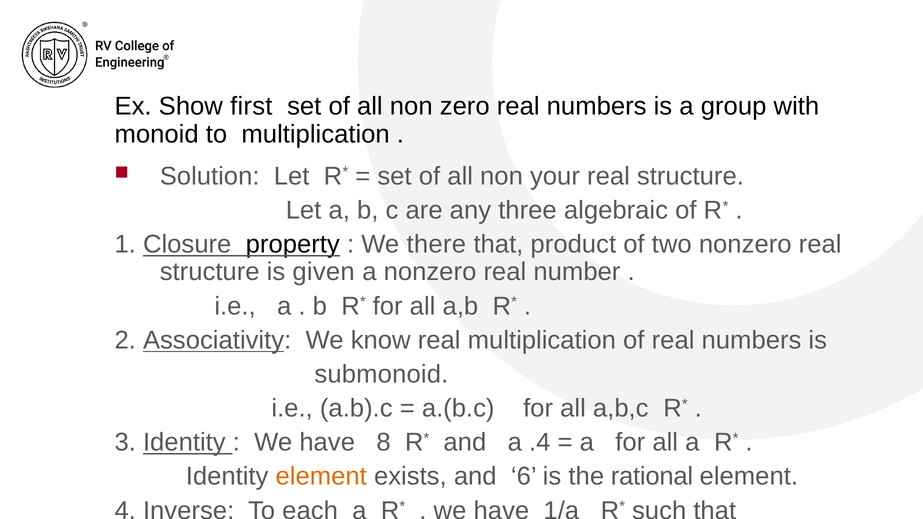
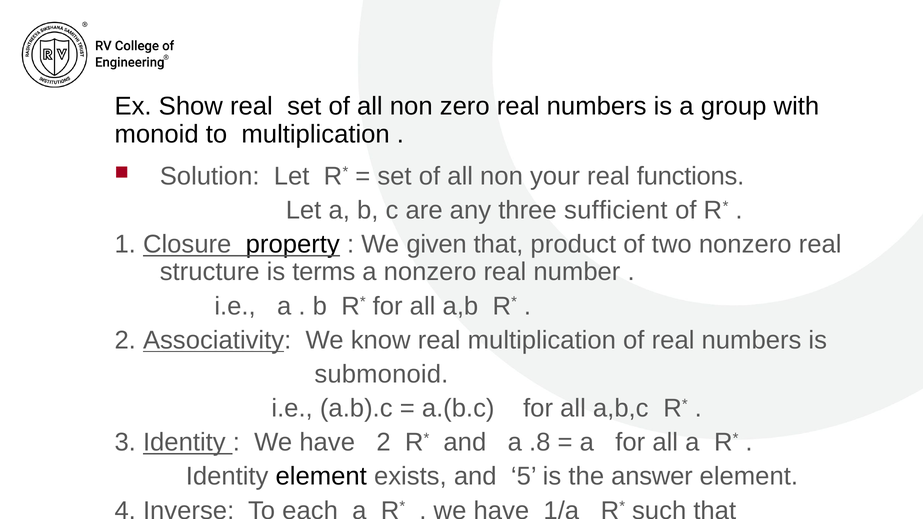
Show first: first -> real
structure at (690, 176): structure -> functions
algebraic: algebraic -> sufficient
there: there -> given
given: given -> terms
have 8: 8 -> 2
.4: .4 -> .8
element at (321, 477) colour: orange -> black
6: 6 -> 5
rational: rational -> answer
